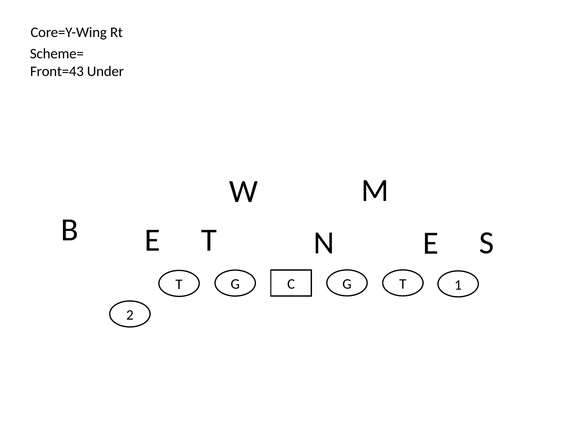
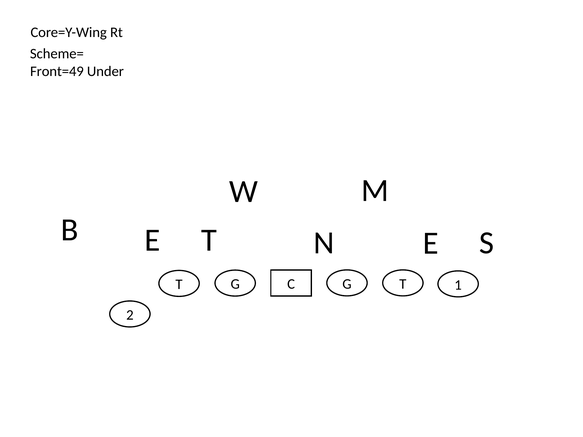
Front=43: Front=43 -> Front=49
